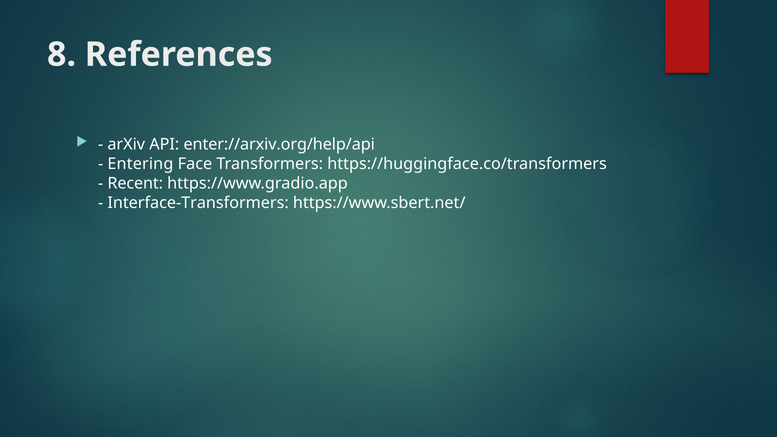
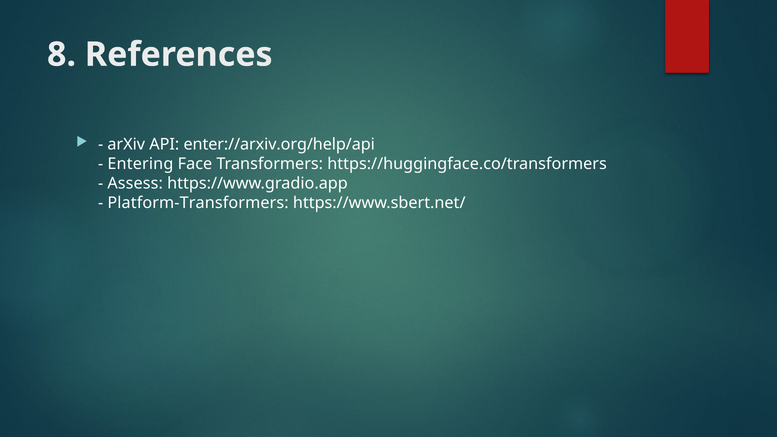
Recent: Recent -> Assess
Interface-Transformers: Interface-Transformers -> Platform-Transformers
